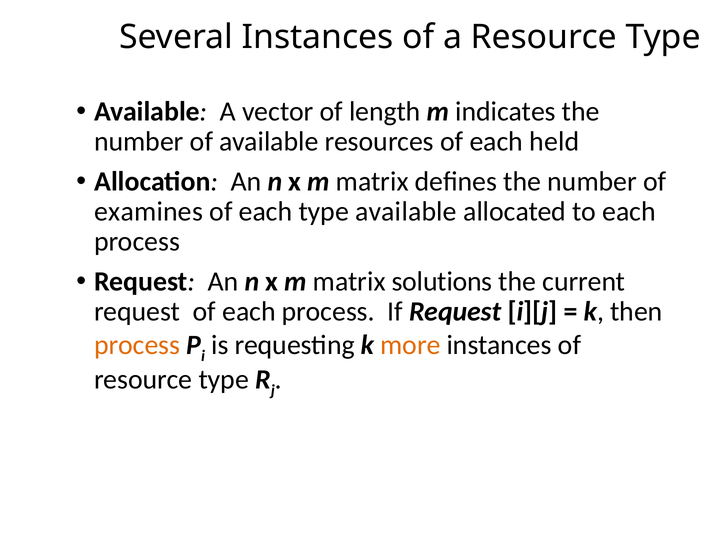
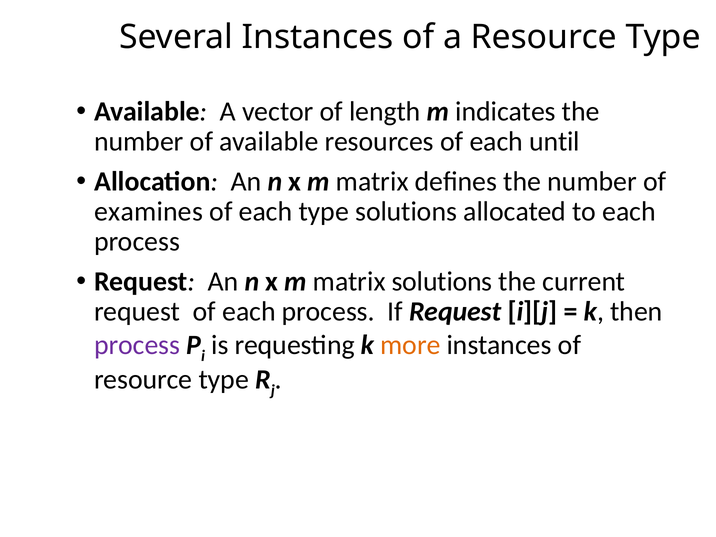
held: held -> until
type available: available -> solutions
process at (137, 345) colour: orange -> purple
